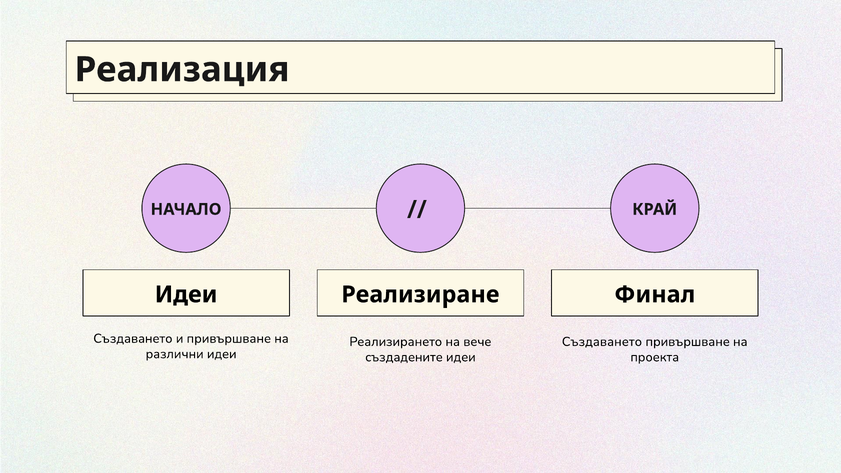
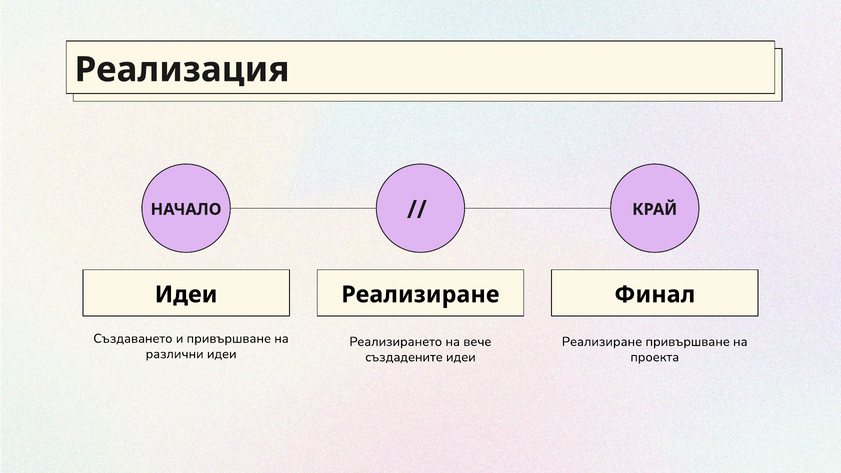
Създаването at (602, 342): Създаването -> Реализиране
